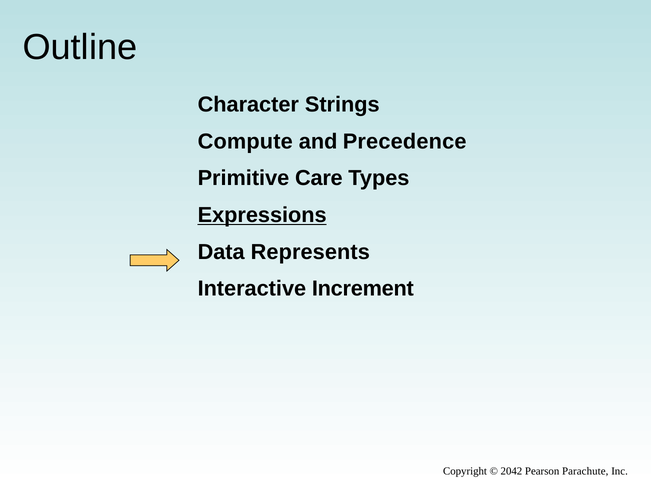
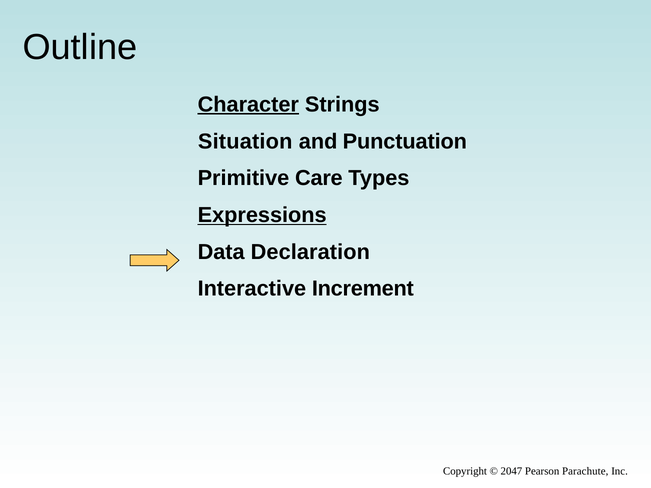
Character underline: none -> present
Compute: Compute -> Situation
Precedence: Precedence -> Punctuation
Represents: Represents -> Declaration
2042: 2042 -> 2047
